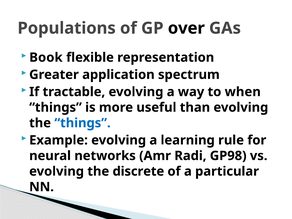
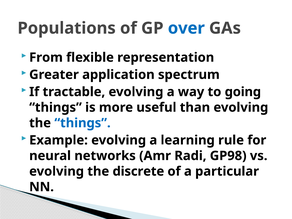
over colour: black -> blue
Book: Book -> From
when: when -> going
